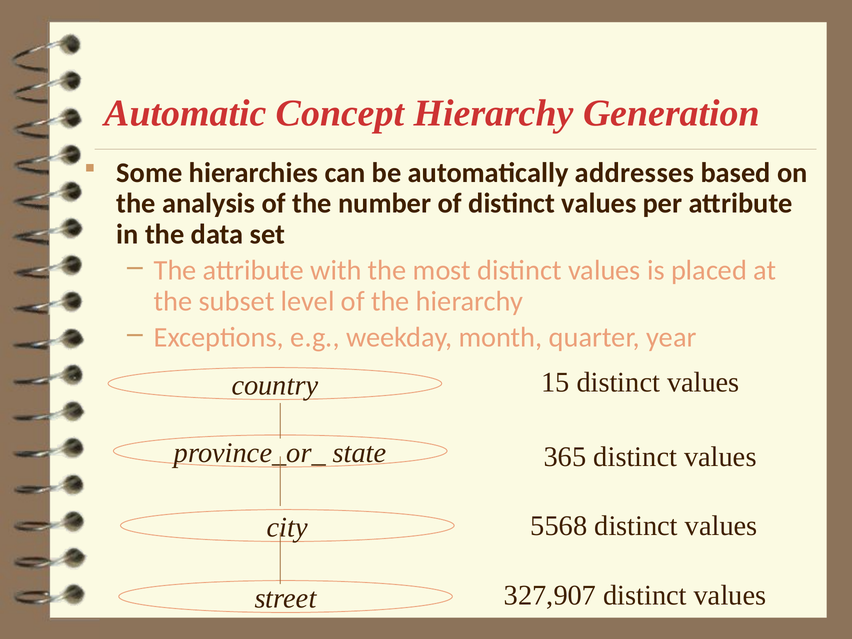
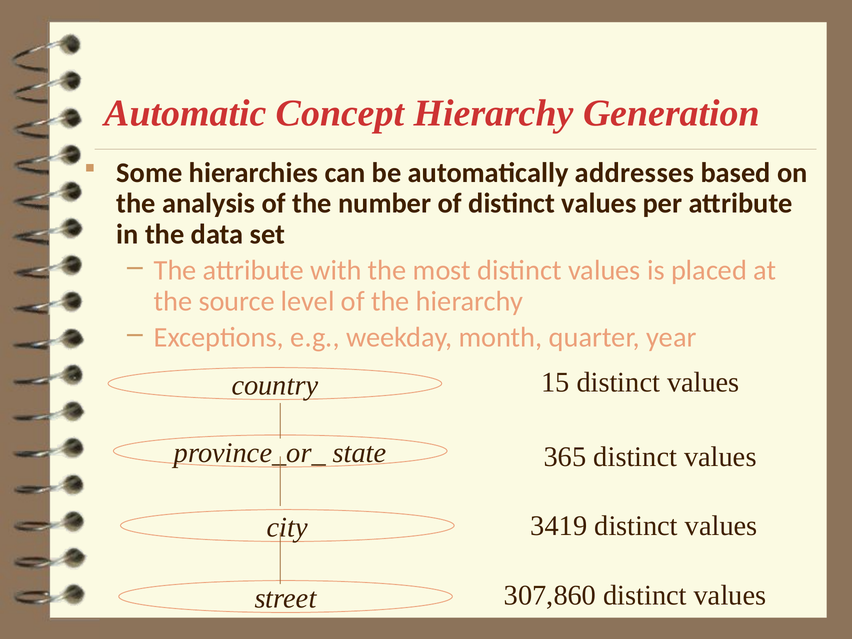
subset: subset -> source
5568: 5568 -> 3419
327,907: 327,907 -> 307,860
